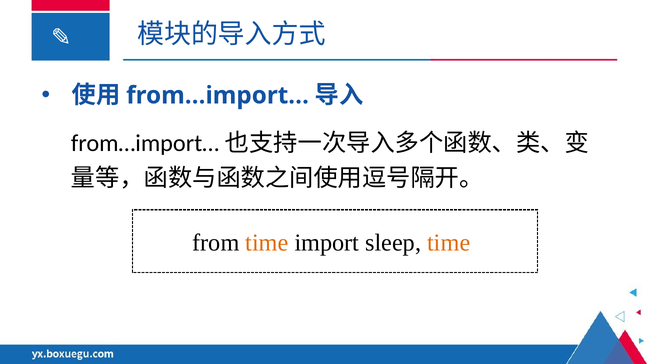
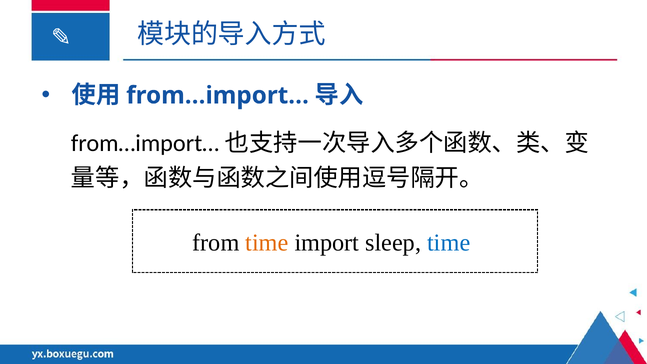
time at (449, 243) colour: orange -> blue
